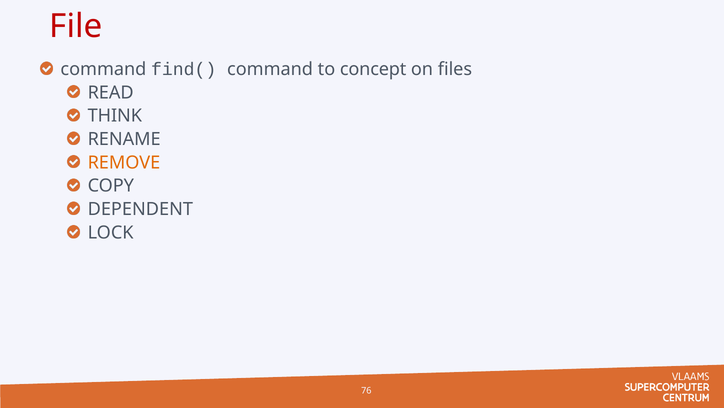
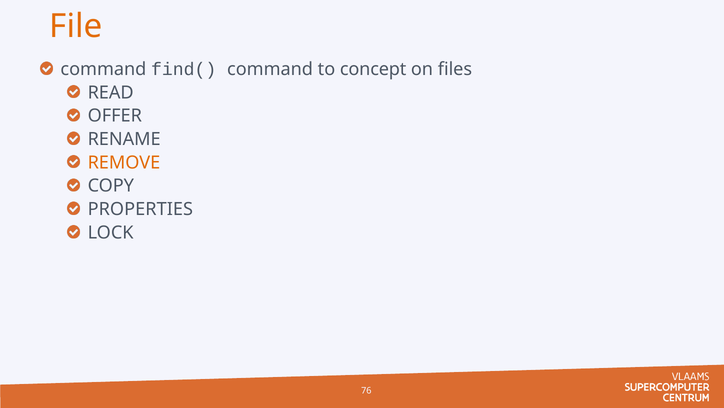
File colour: red -> orange
THINK: THINK -> OFFER
DEPENDENT: DEPENDENT -> PROPERTIES
